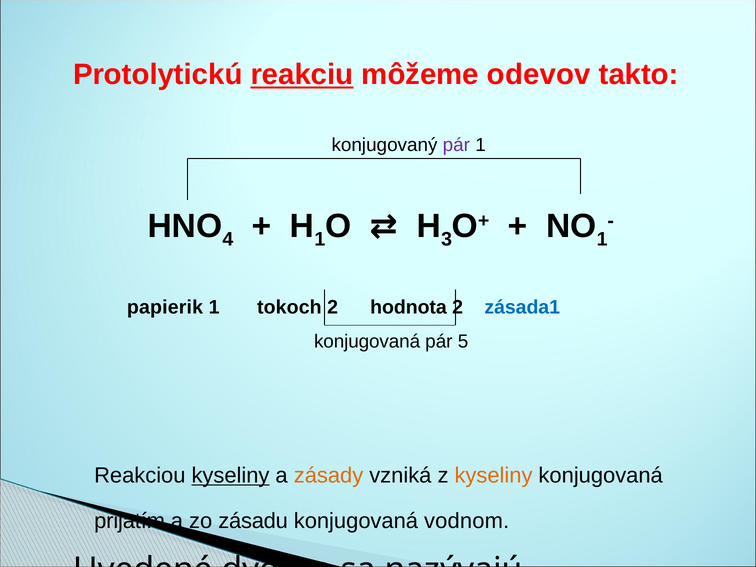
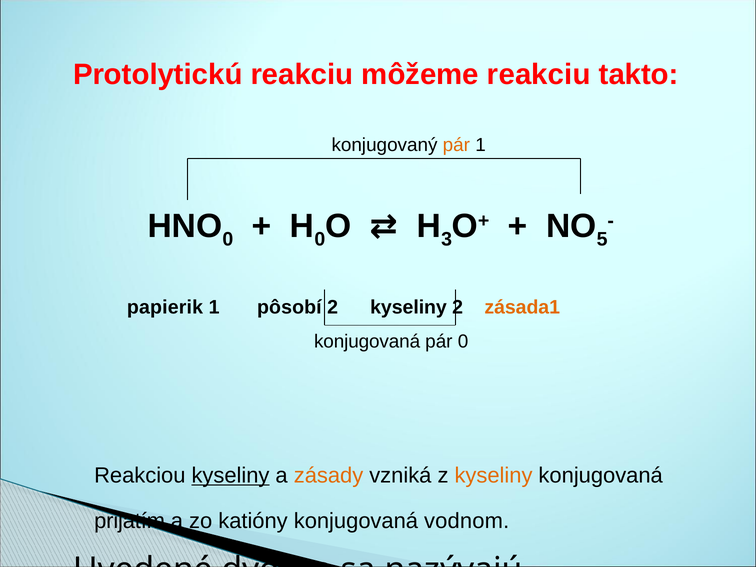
reakciu at (302, 75) underline: present -> none
môžeme odevov: odevov -> reakciu
pár at (456, 145) colour: purple -> orange
4 at (228, 239): 4 -> 0
1 at (320, 239): 1 -> 0
1 at (602, 239): 1 -> 5
tokoch: tokoch -> pôsobí
2 hodnota: hodnota -> kyseliny
zásada1 colour: blue -> orange
pár 5: 5 -> 0
zásadu: zásadu -> katióny
